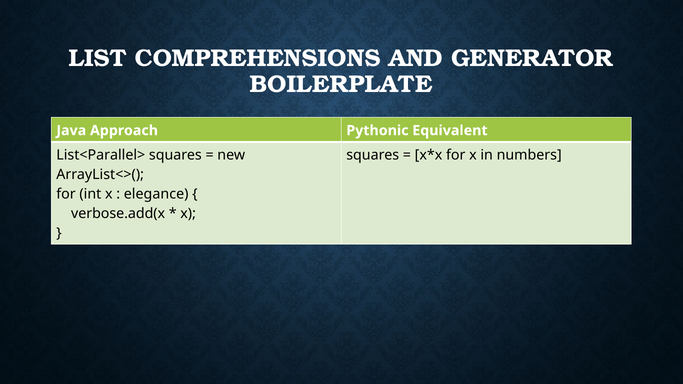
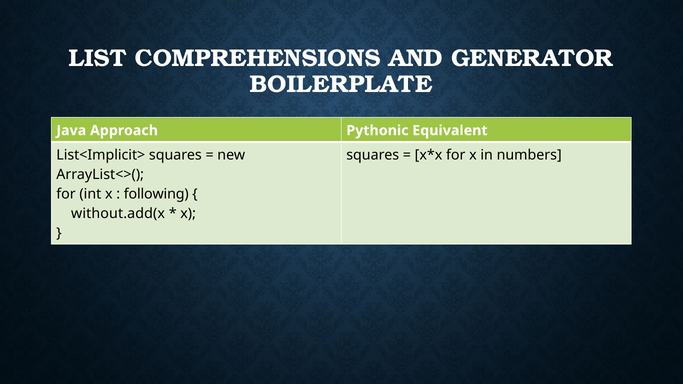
List<Parallel>: List<Parallel> -> List<Implicit>
elegance: elegance -> following
verbose.add(x: verbose.add(x -> without.add(x
